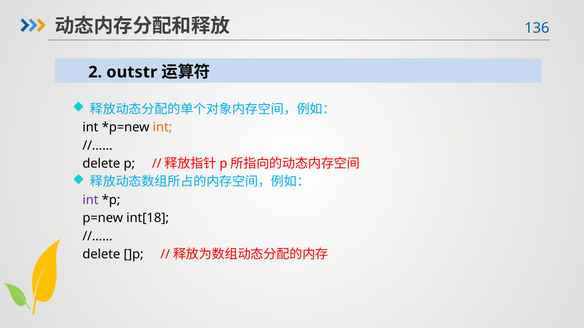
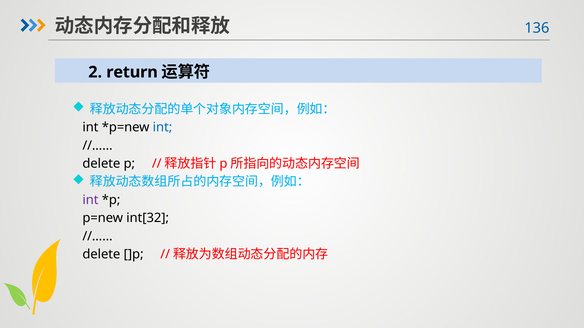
outstr: outstr -> return
int at (162, 127) colour: orange -> blue
int[18: int[18 -> int[32
